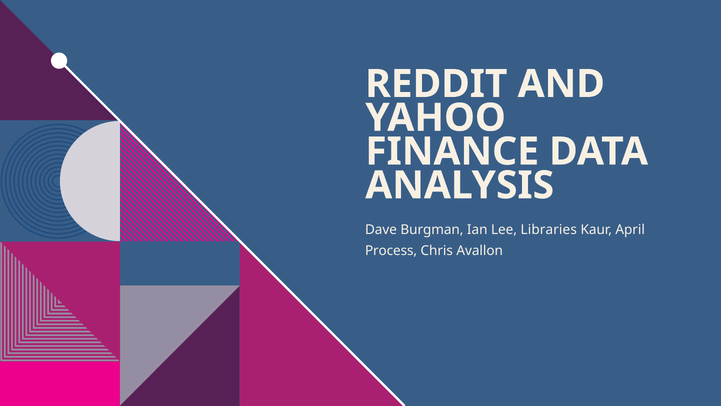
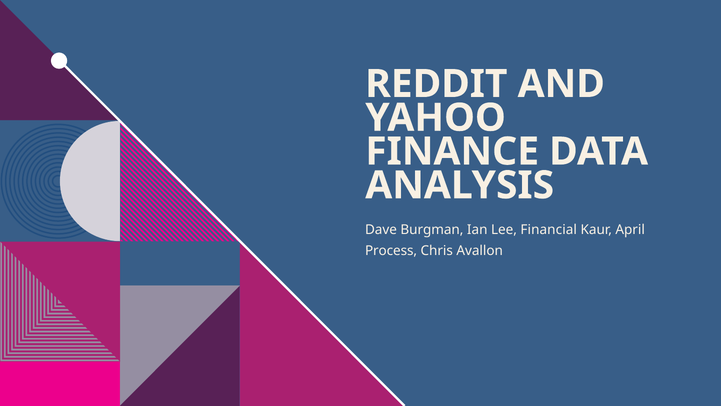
Libraries: Libraries -> Financial
